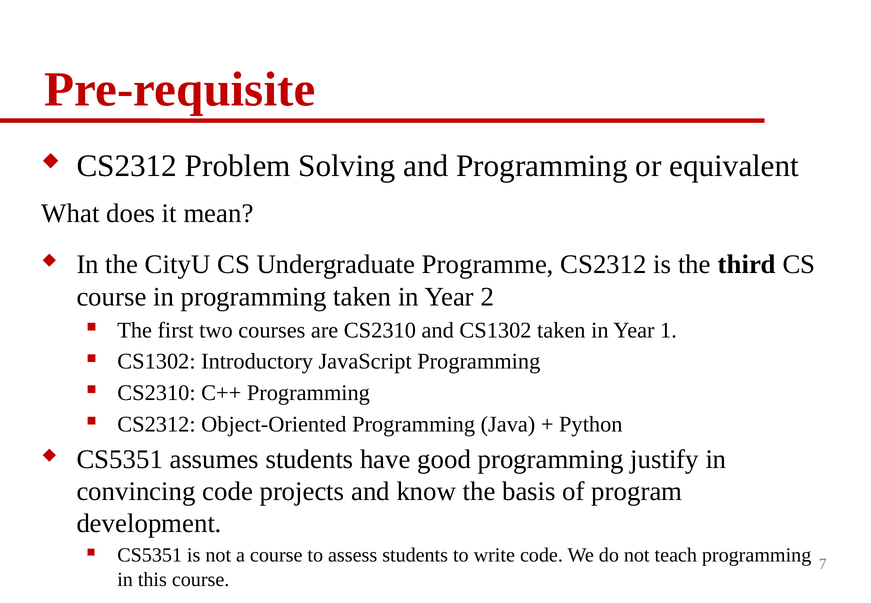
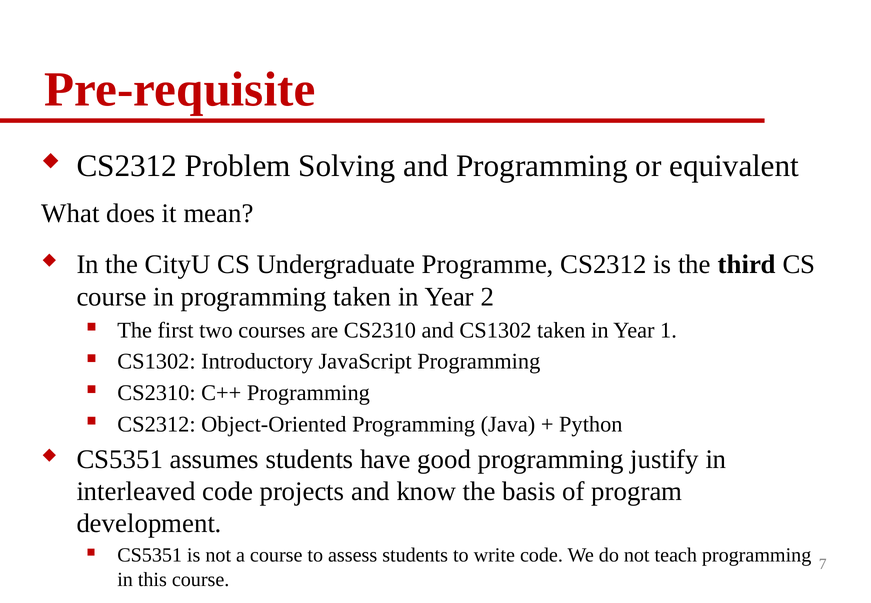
convincing: convincing -> interleaved
